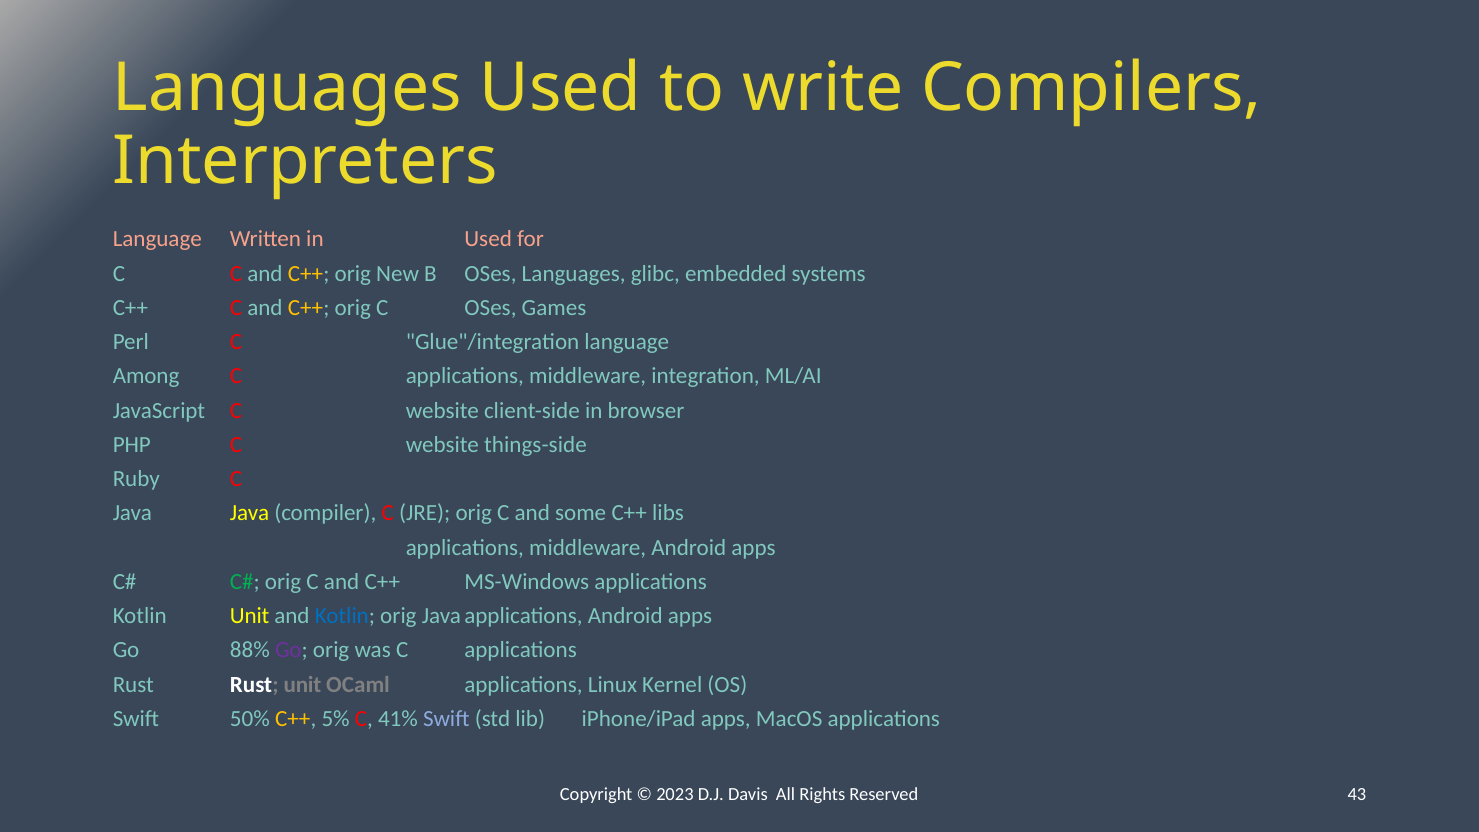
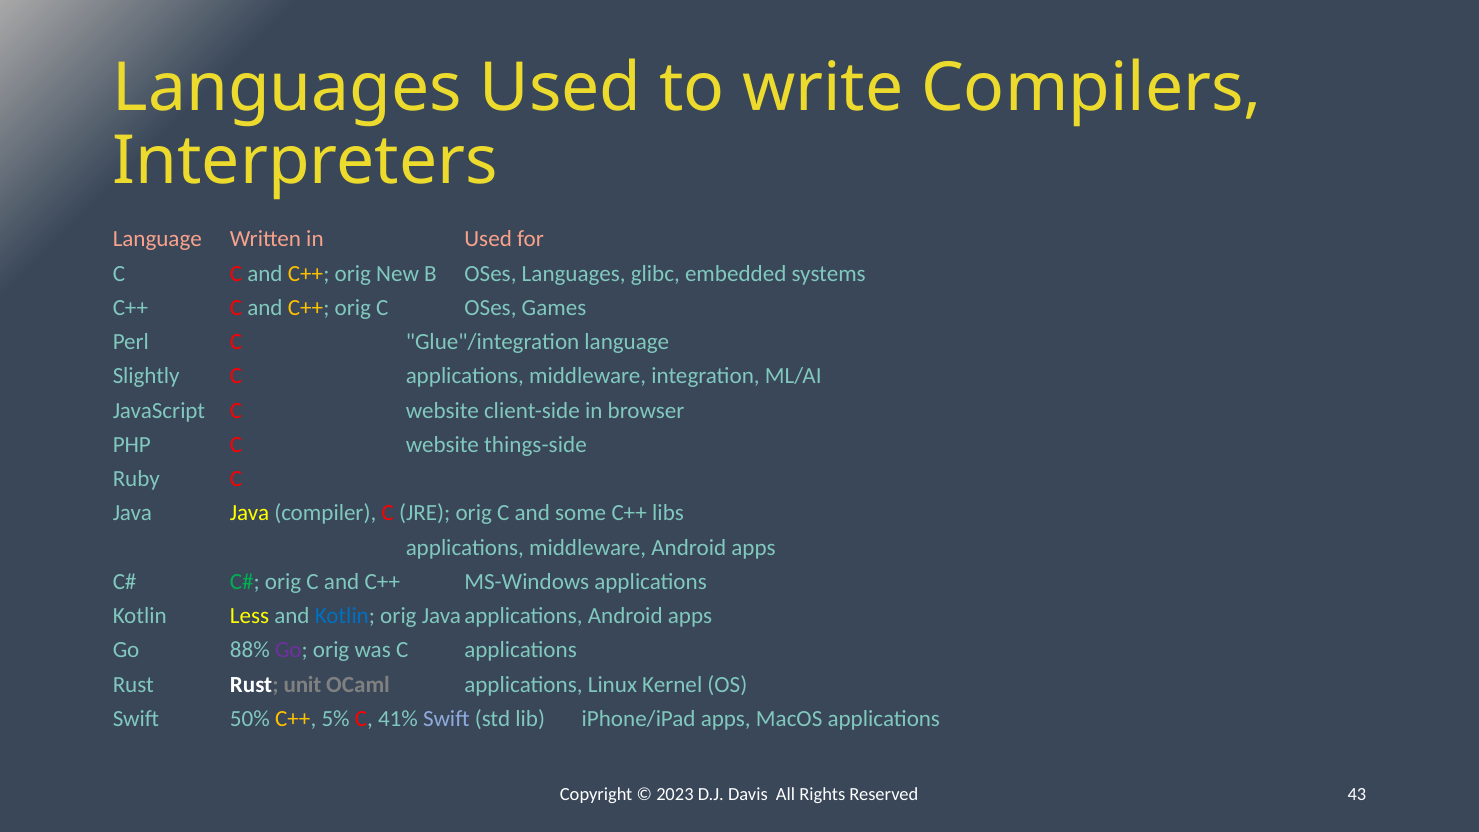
Among: Among -> Slightly
Kotlin Unit: Unit -> Less
